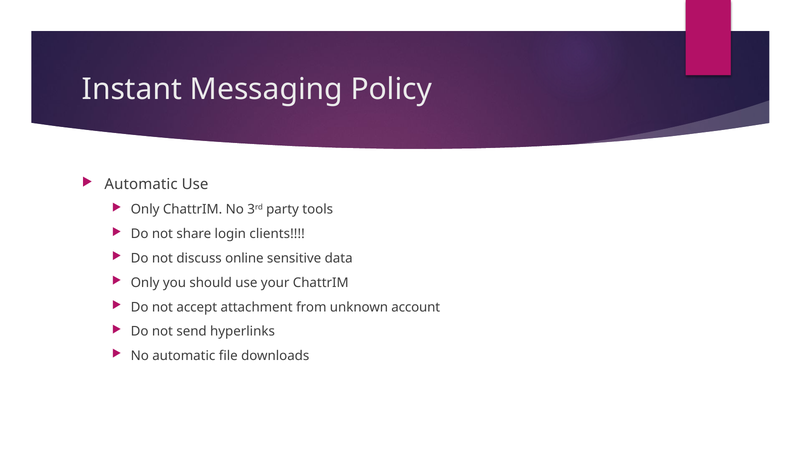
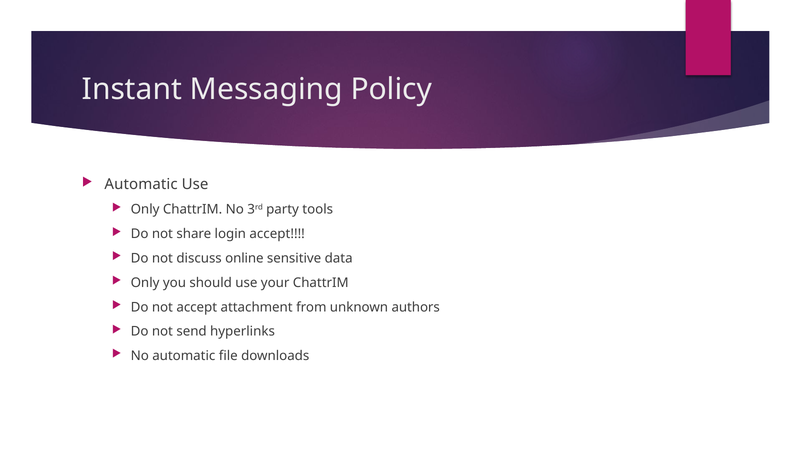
login clients: clients -> accept
account: account -> authors
